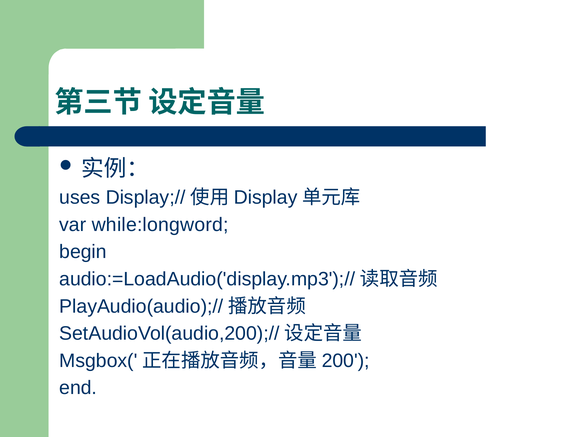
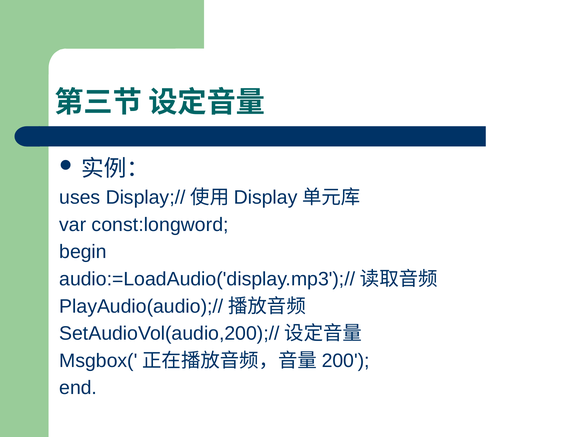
while:longword: while:longword -> const:longword
